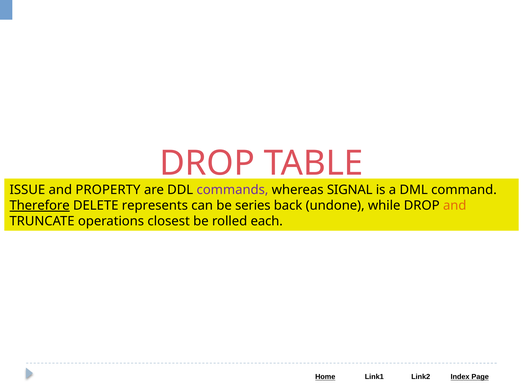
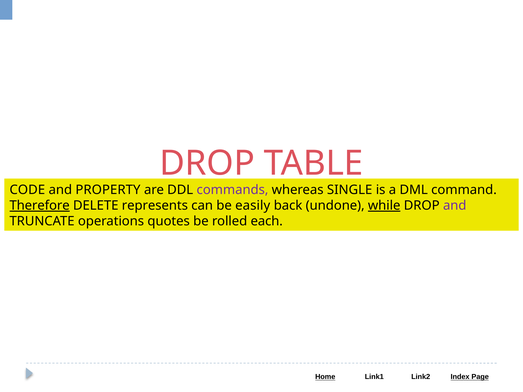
ISSUE: ISSUE -> CODE
SIGNAL: SIGNAL -> SINGLE
series: series -> easily
while underline: none -> present
and at (455, 206) colour: orange -> purple
closest: closest -> quotes
